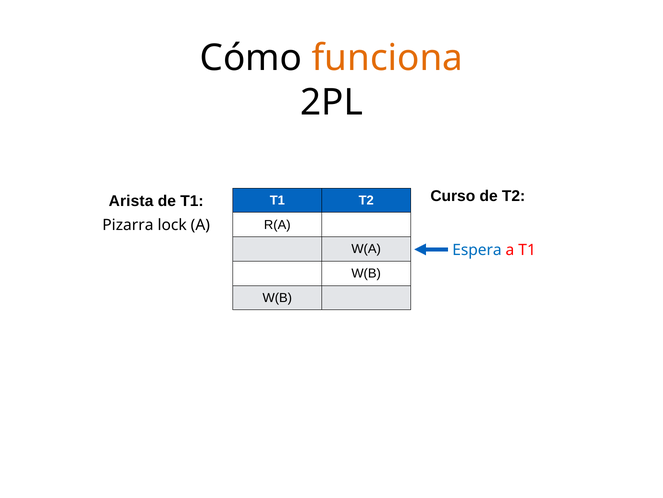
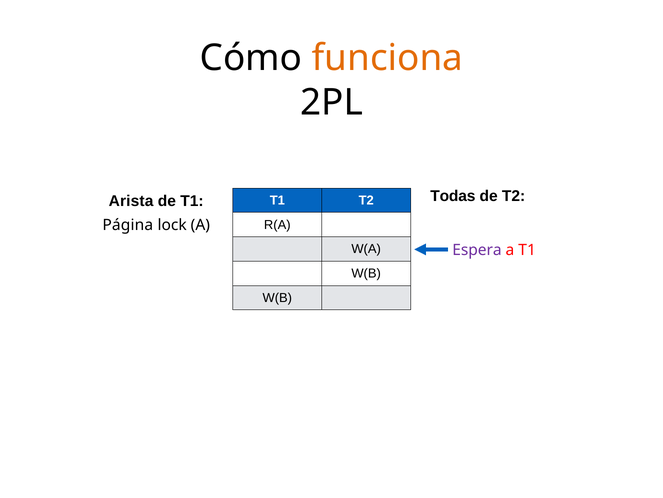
Curso: Curso -> Todas
Pizarra: Pizarra -> Página
Espera colour: blue -> purple
